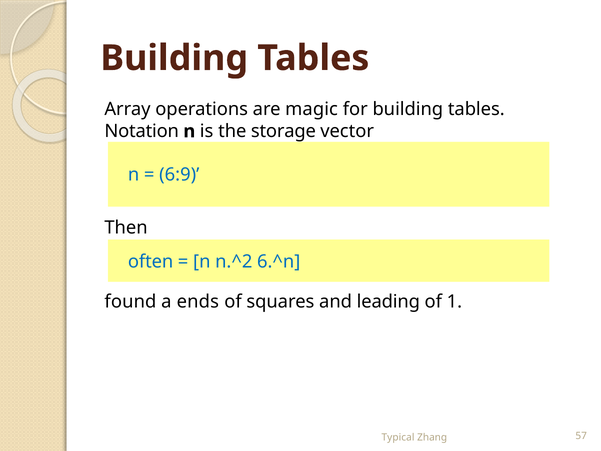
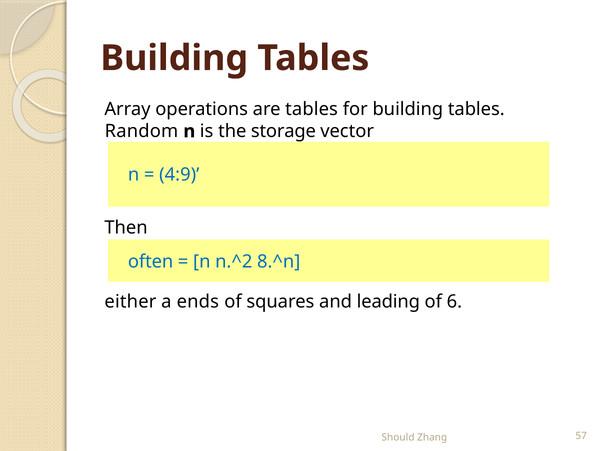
are magic: magic -> tables
Notation: Notation -> Random
6:9: 6:9 -> 4:9
6.^n: 6.^n -> 8.^n
found: found -> either
1: 1 -> 6
Typical: Typical -> Should
